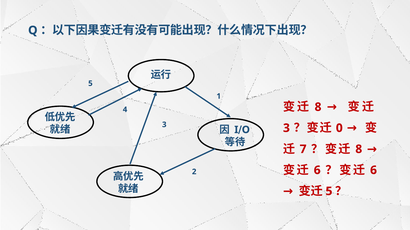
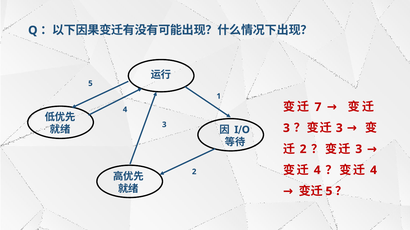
8 at (318, 107): 8 -> 7
0 at (339, 128): 0 -> 3
7 at (303, 149): 7 -> 2
8 at (359, 149): 8 -> 3
6 at (317, 171): 6 -> 4
6 at (374, 171): 6 -> 4
